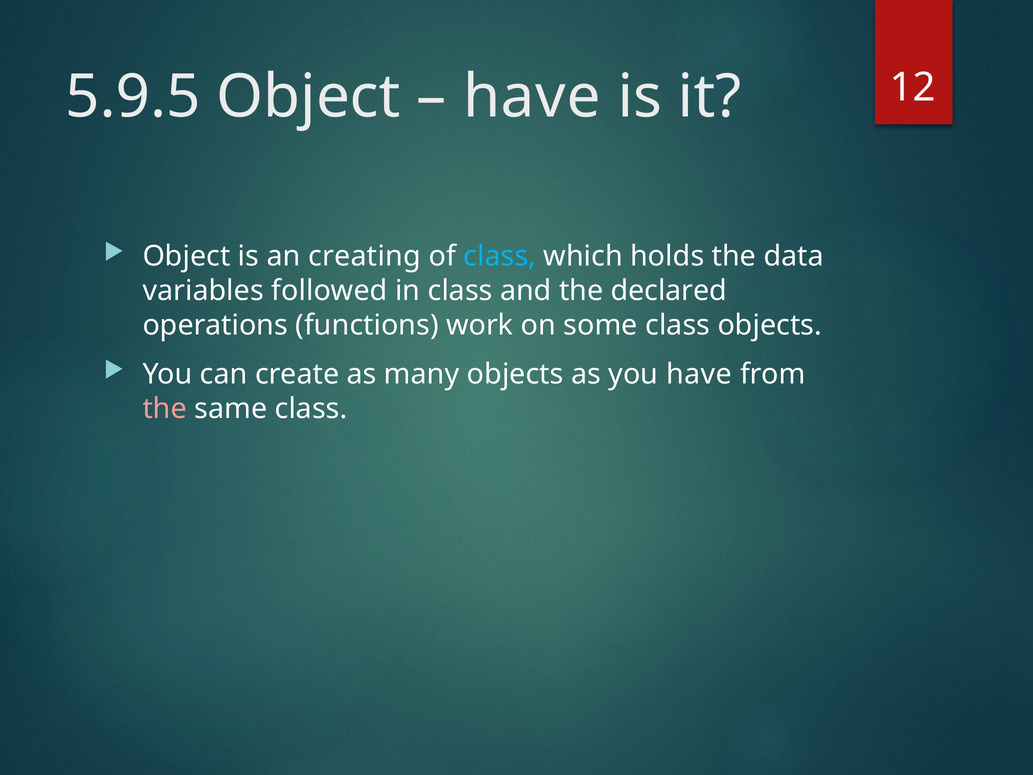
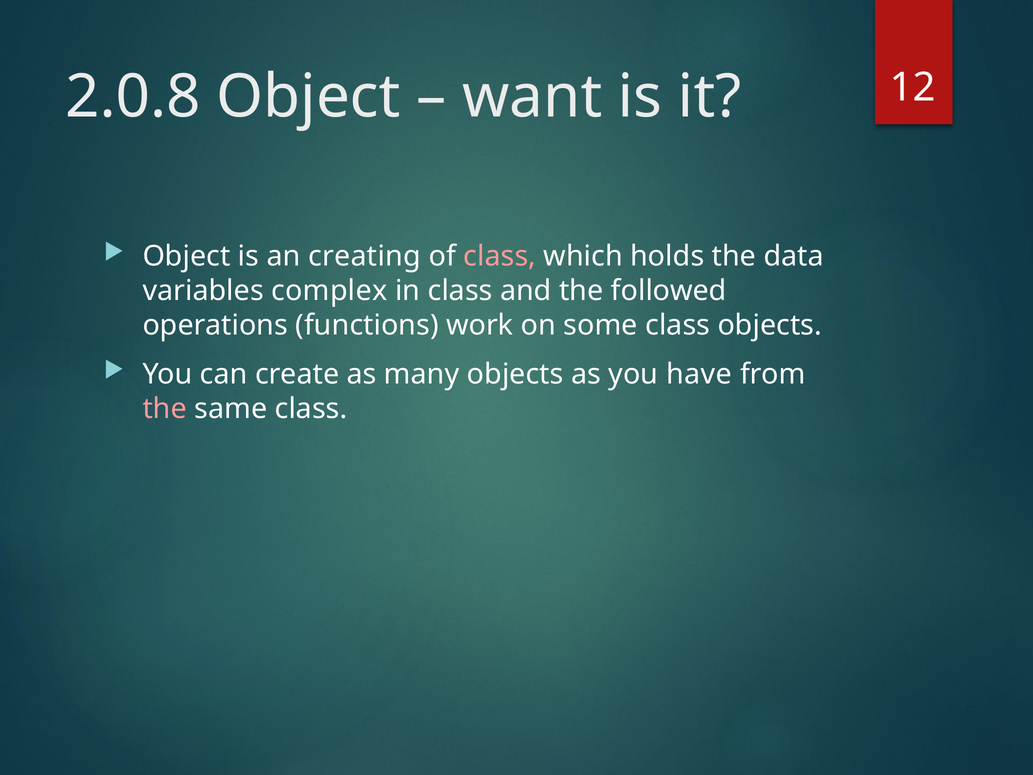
5.9.5: 5.9.5 -> 2.0.8
have at (532, 97): have -> want
class at (500, 256) colour: light blue -> pink
followed: followed -> complex
declared: declared -> followed
